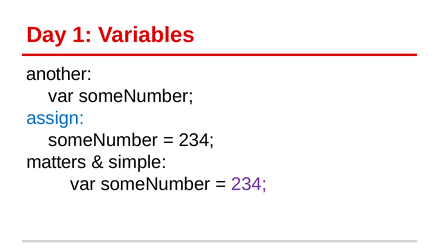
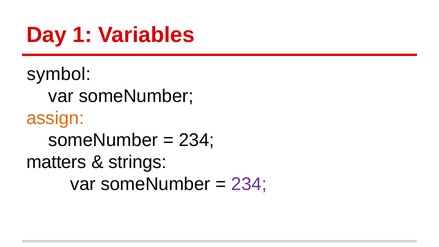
another: another -> symbol
assign colour: blue -> orange
simple: simple -> strings
